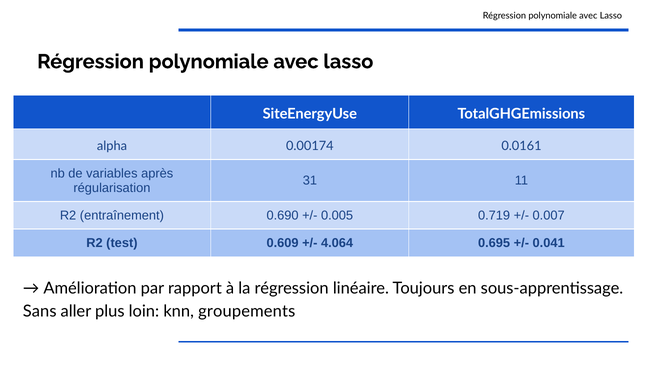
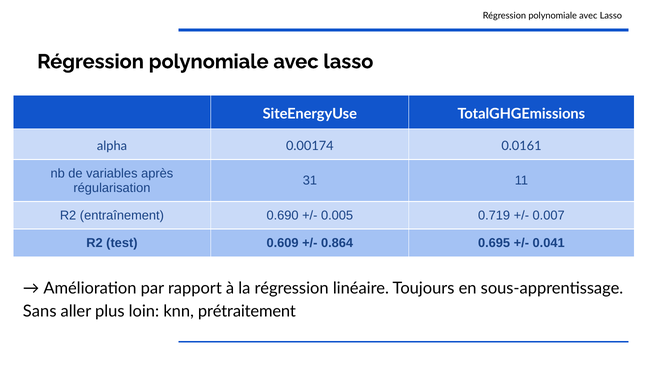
4.064: 4.064 -> 0.864
groupements: groupements -> prétraitement
